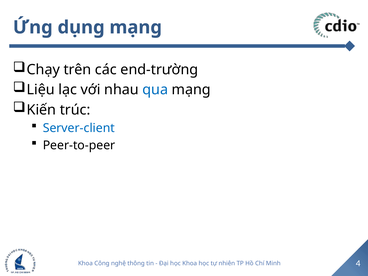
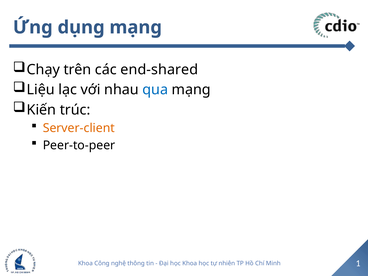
end-trường: end-trường -> end-shared
Server-client colour: blue -> orange
4: 4 -> 1
